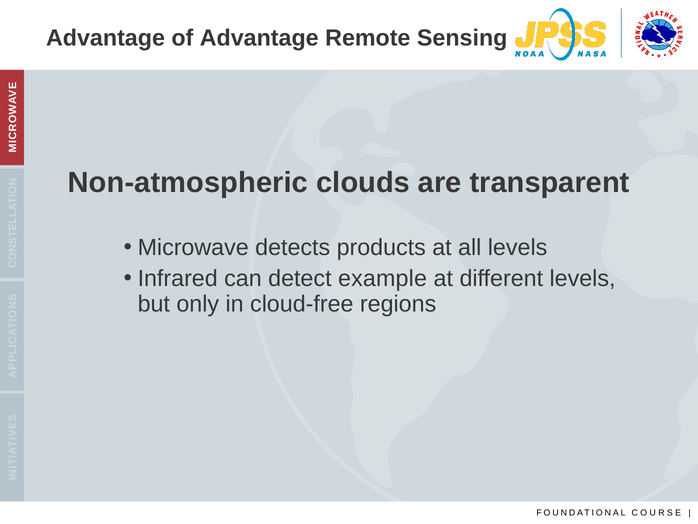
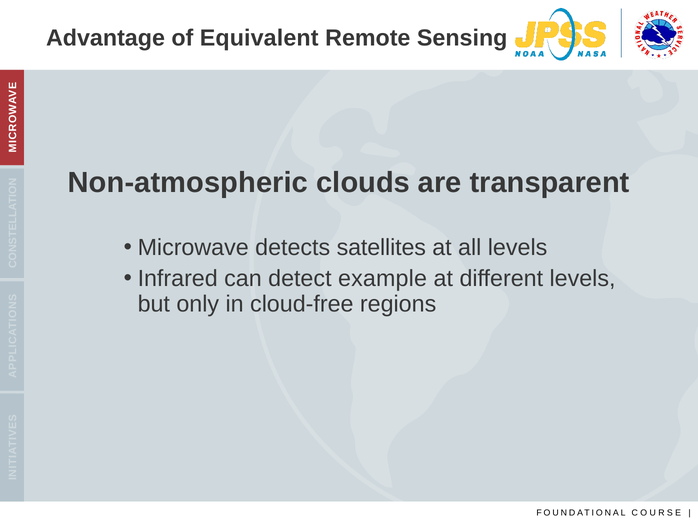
of Advantage: Advantage -> Equivalent
products: products -> satellites
